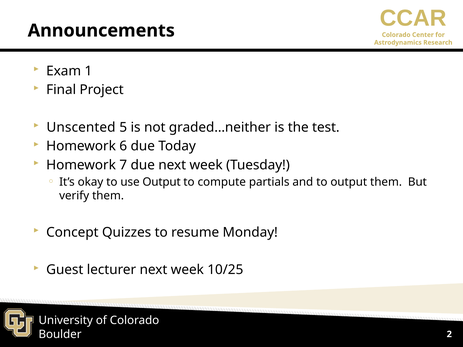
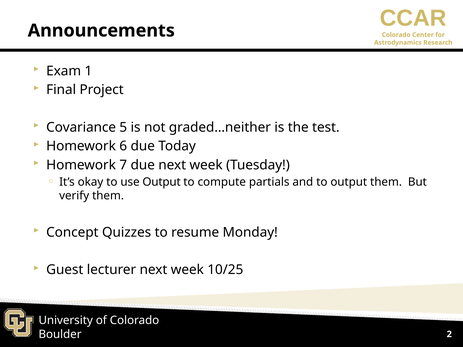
Unscented: Unscented -> Covariance
